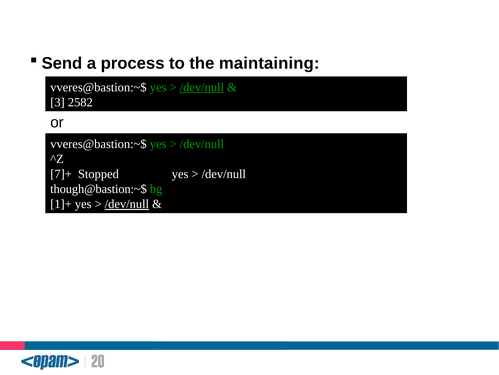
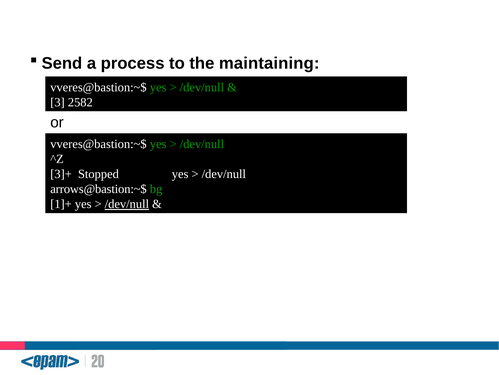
/dev/null at (202, 87) underline: present -> none
7]+: 7]+ -> 3]+
though@bastion:~$: though@bastion:~$ -> arrows@bastion:~$
